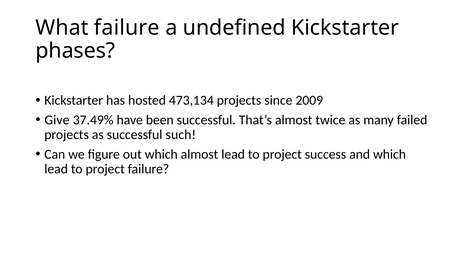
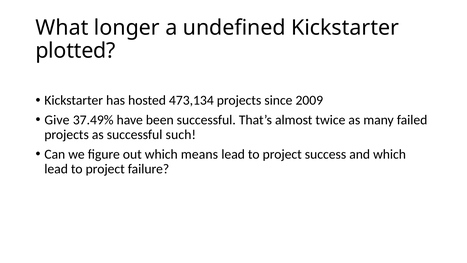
What failure: failure -> longer
phases: phases -> plotted
which almost: almost -> means
